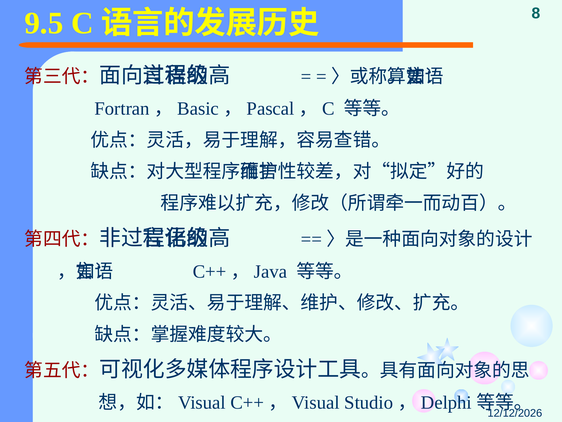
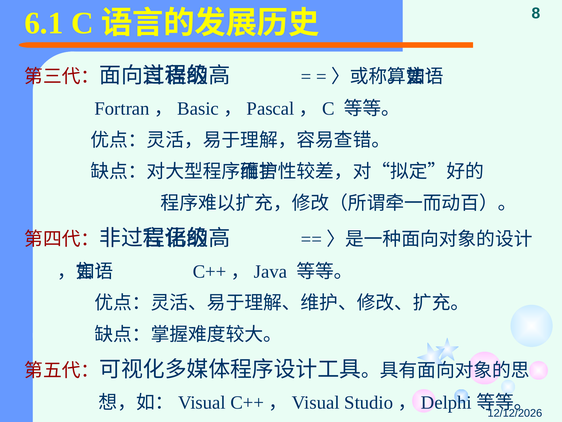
9.5: 9.5 -> 6.1
